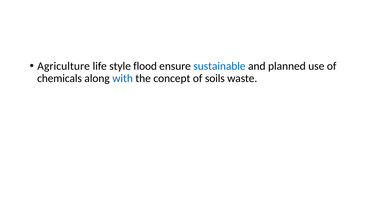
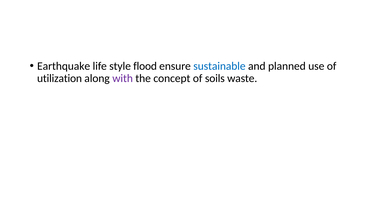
Agriculture: Agriculture -> Earthquake
chemicals: chemicals -> utilization
with colour: blue -> purple
